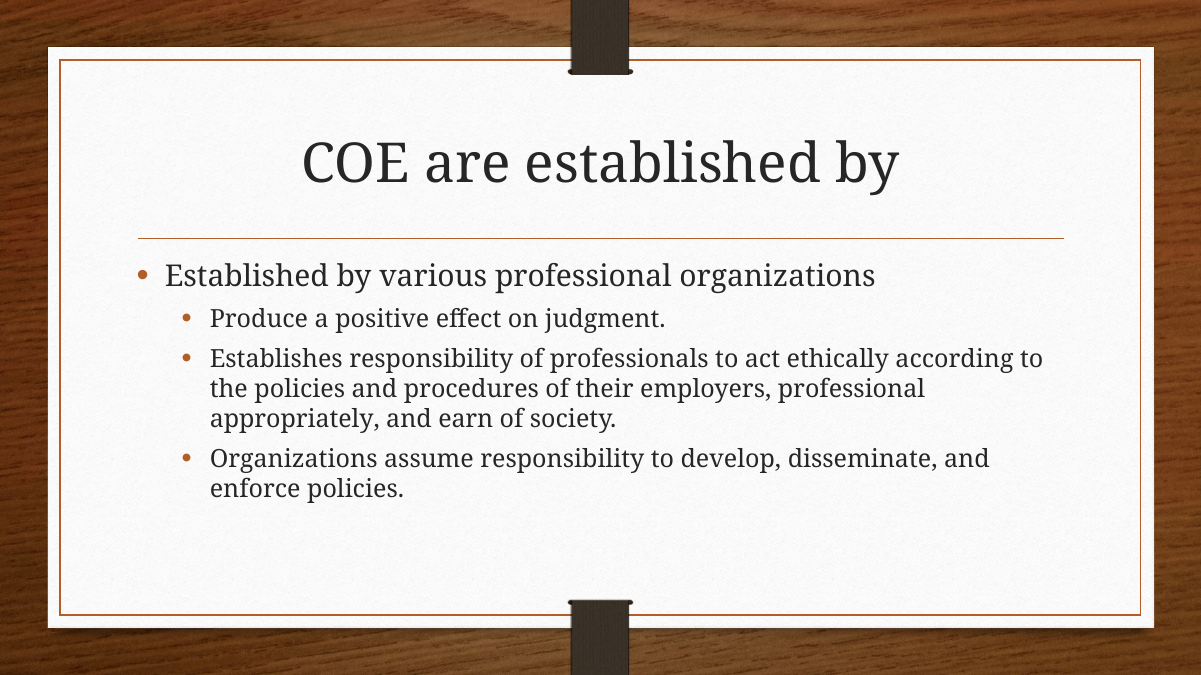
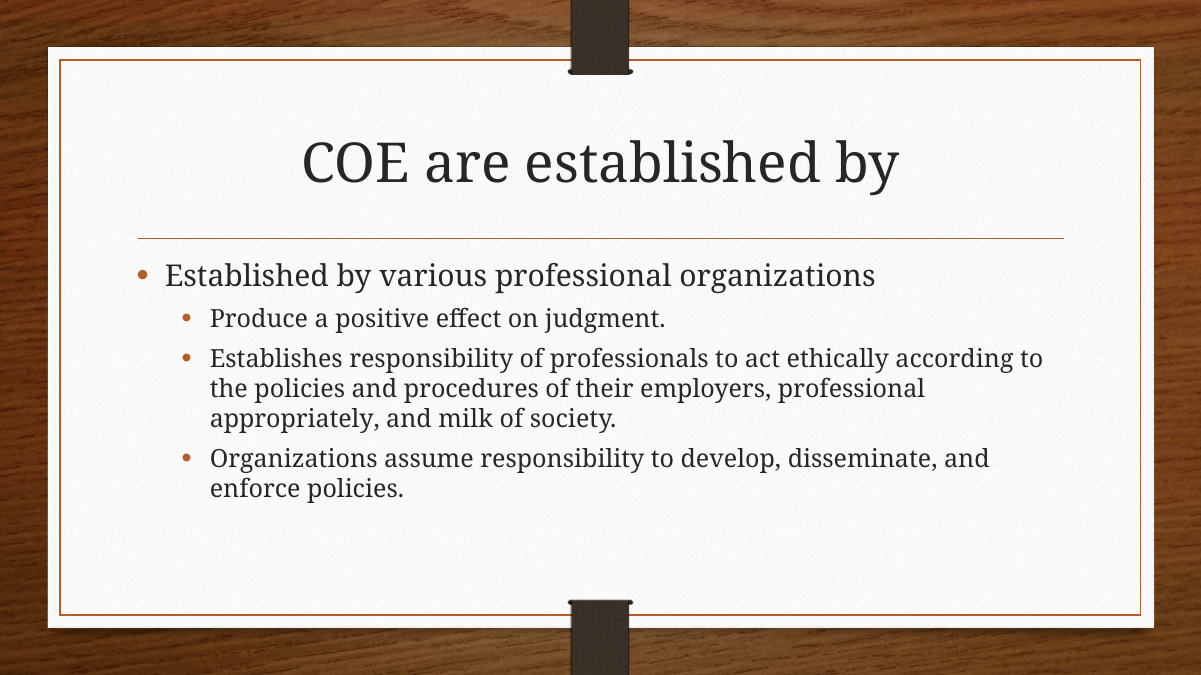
earn: earn -> milk
